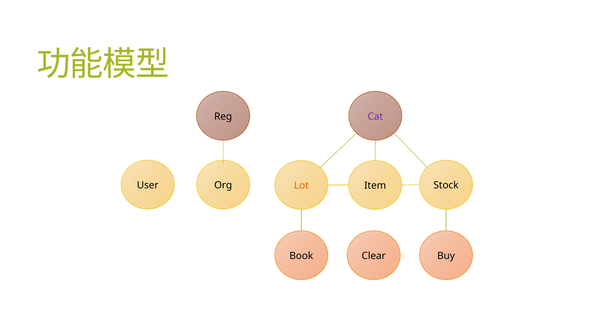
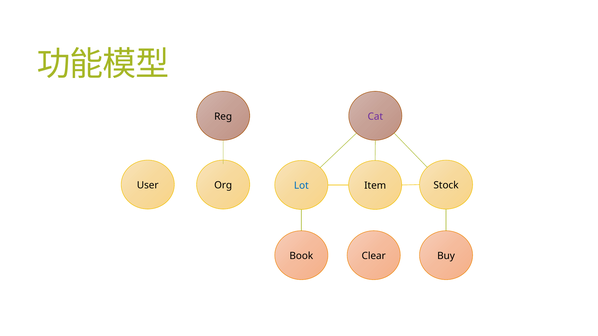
Lot colour: orange -> blue
